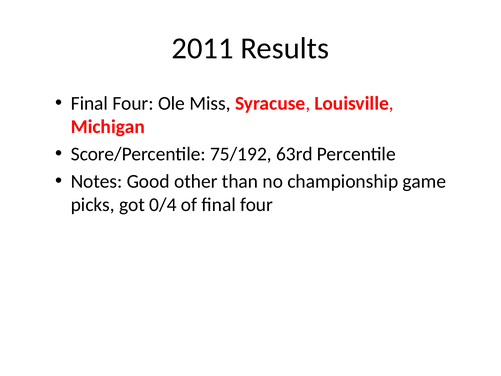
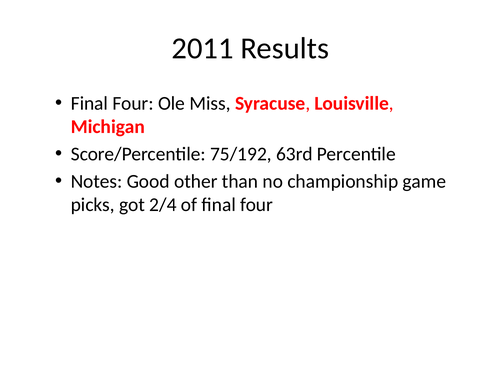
0/4: 0/4 -> 2/4
